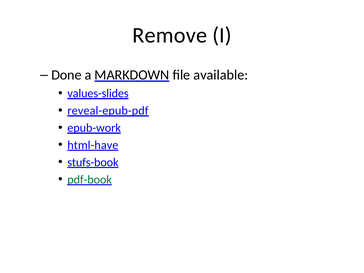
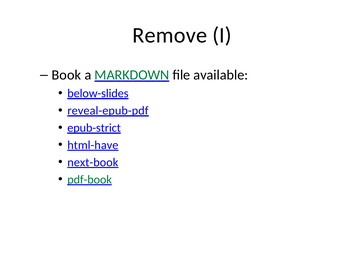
Done: Done -> Book
MARKDOWN colour: black -> green
values-slides: values-slides -> below-slides
epub-work: epub-work -> epub-strict
stufs-book: stufs-book -> next-book
